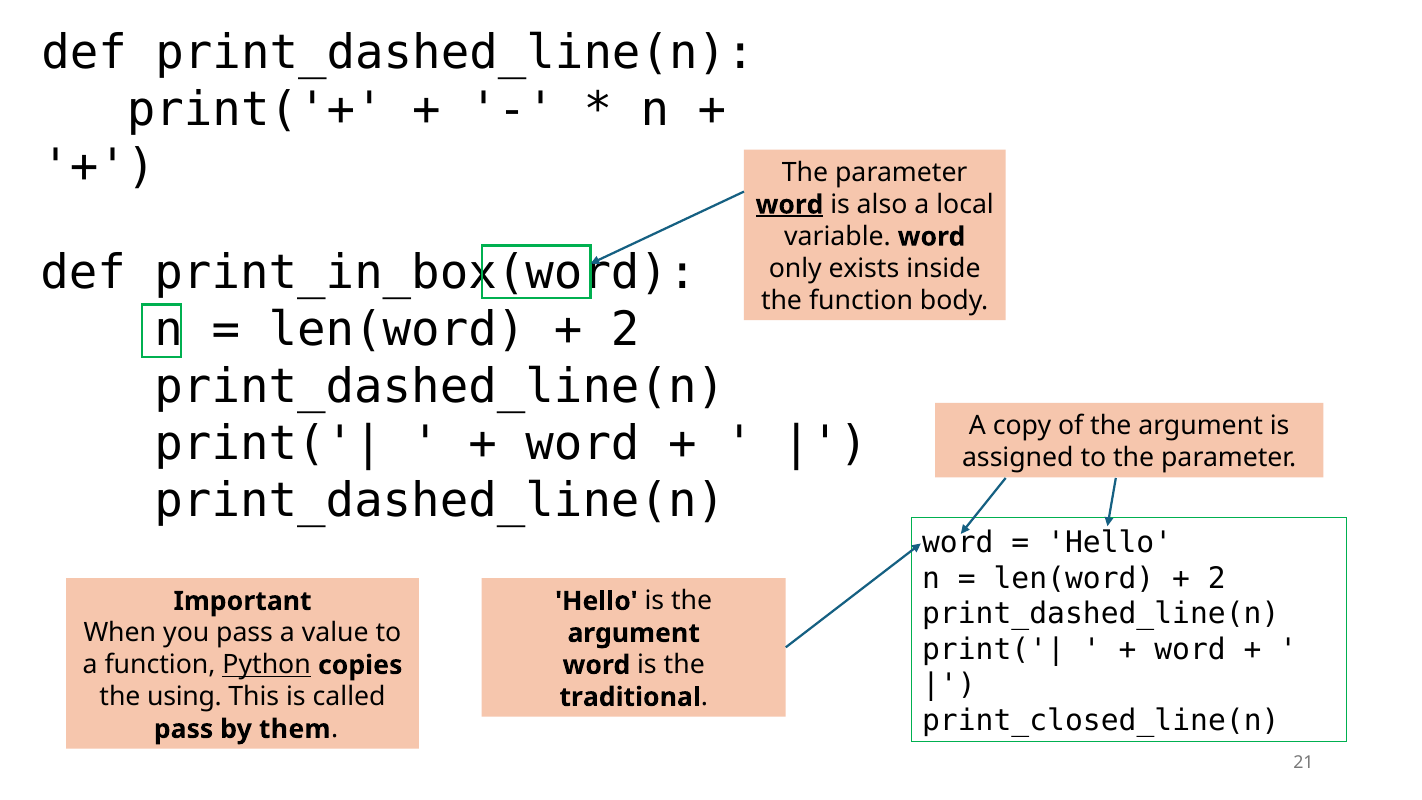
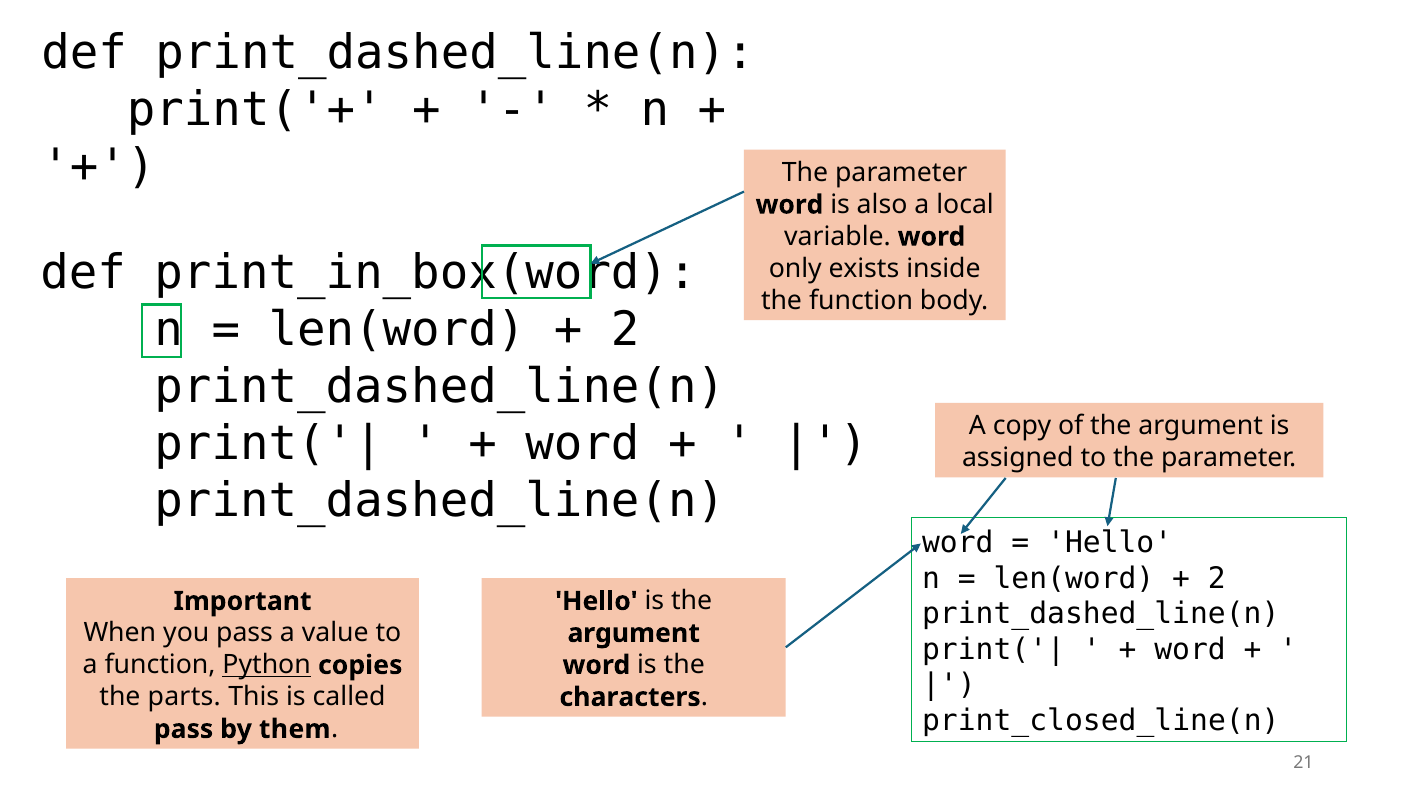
word at (790, 205) underline: present -> none
using: using -> parts
traditional: traditional -> characters
